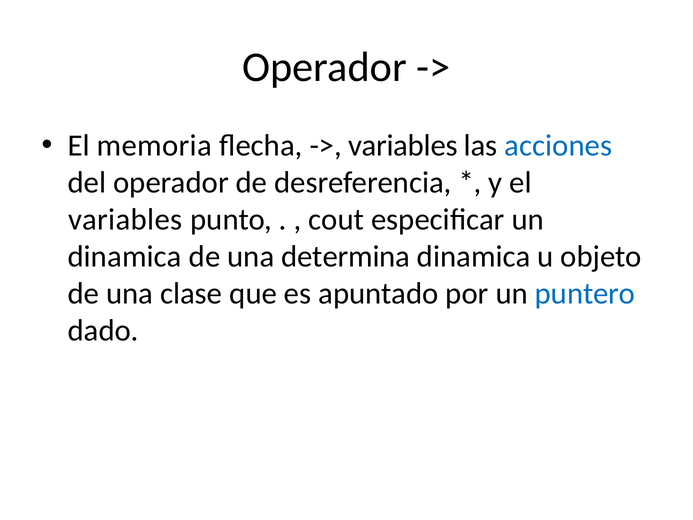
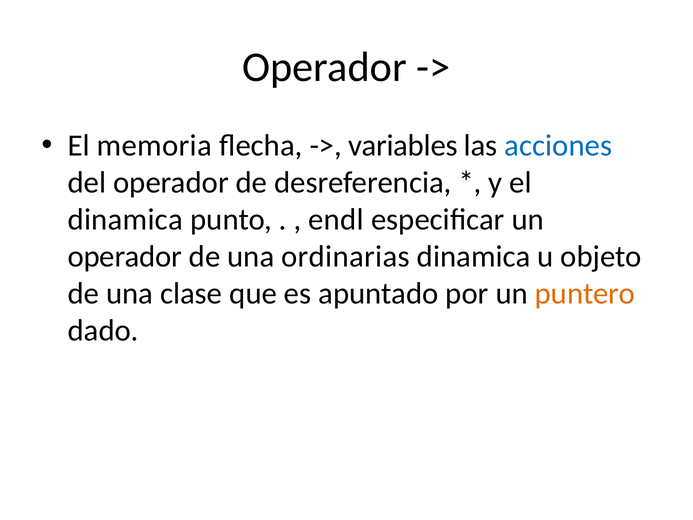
variables at (125, 219): variables -> dinamica
cout: cout -> endl
dinamica at (125, 256): dinamica -> operador
determina: determina -> ordinarias
puntero colour: blue -> orange
